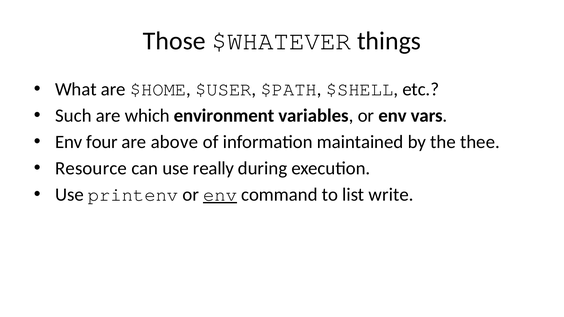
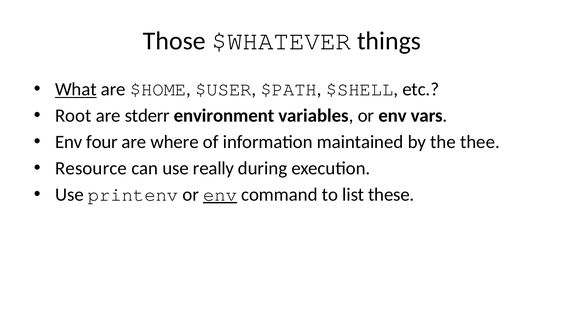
What underline: none -> present
Such: Such -> Root
which: which -> stderr
above: above -> where
write: write -> these
